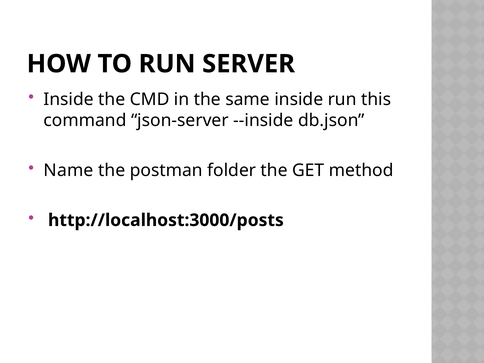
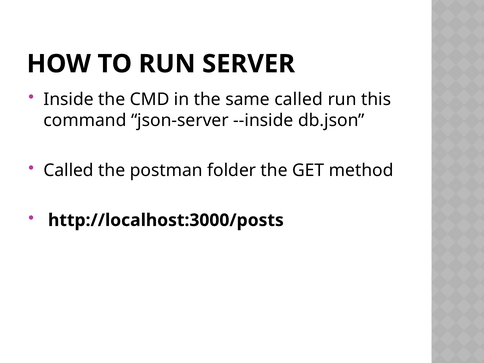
same inside: inside -> called
Name at (69, 170): Name -> Called
